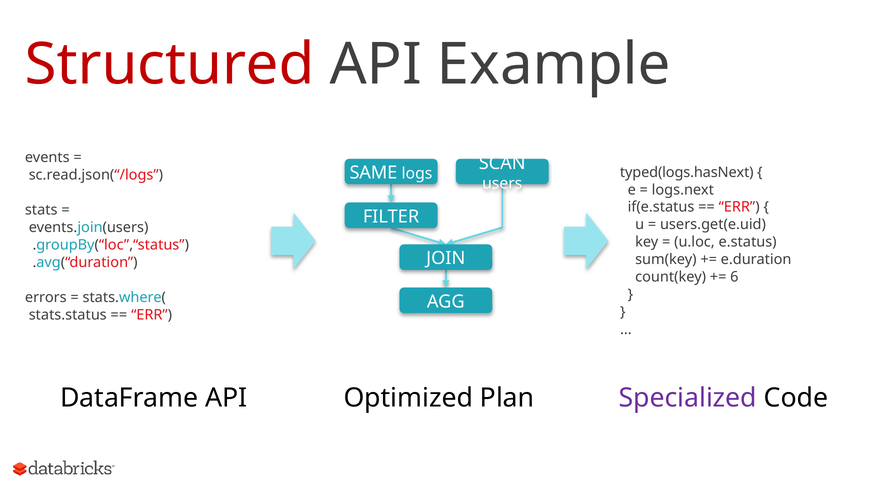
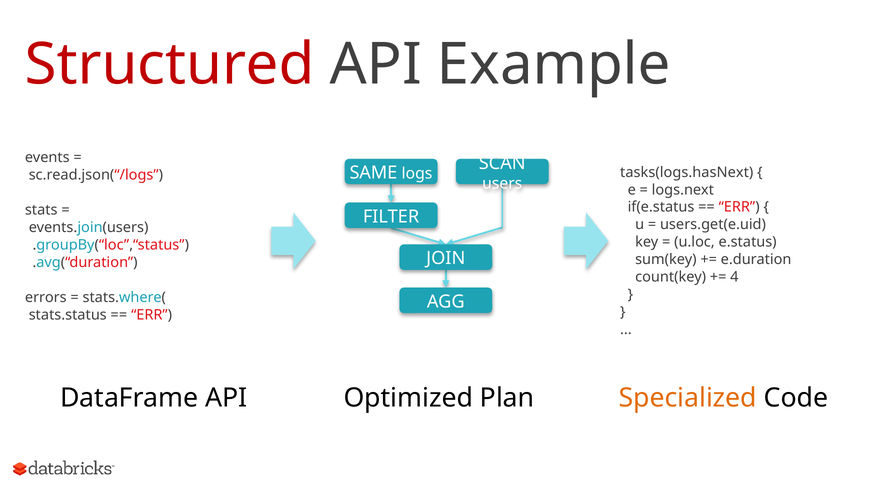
typed(logs.hasNext: typed(logs.hasNext -> tasks(logs.hasNext
6: 6 -> 4
Specialized colour: purple -> orange
